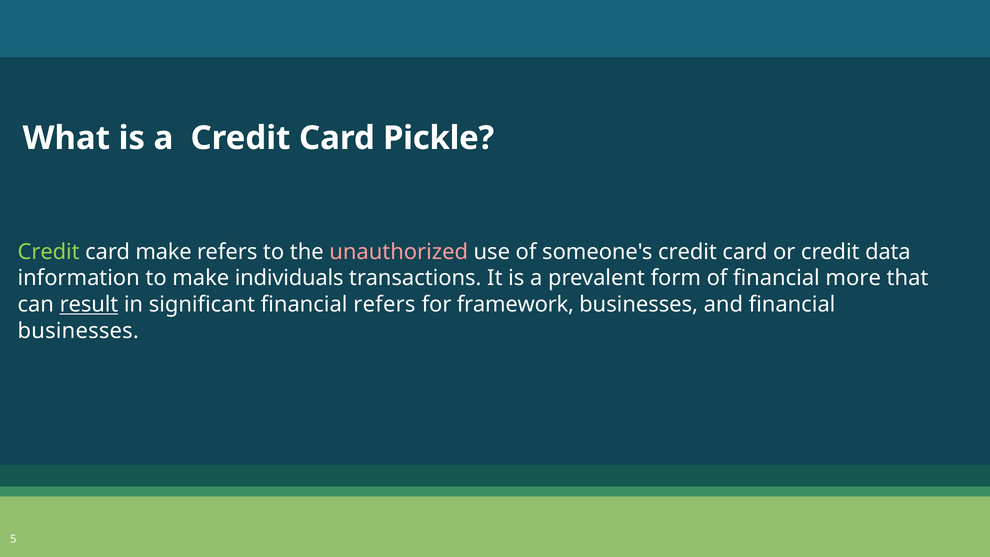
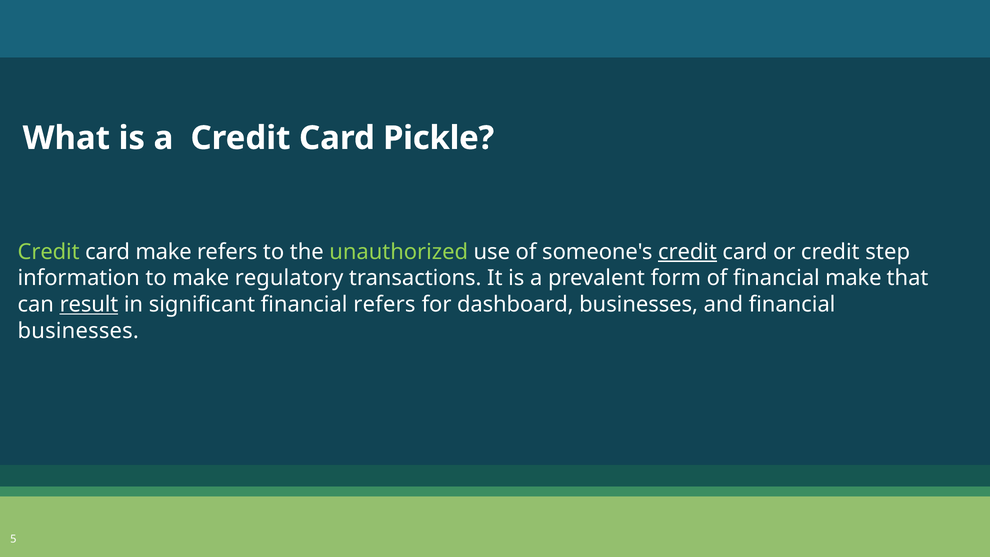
unauthorized colour: pink -> light green
credit at (687, 252) underline: none -> present
data: data -> step
individuals: individuals -> regulatory
financial more: more -> make
framework: framework -> dashboard
